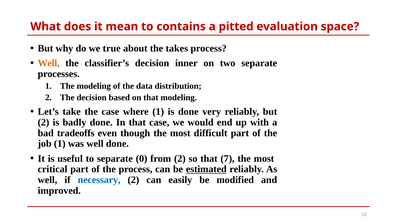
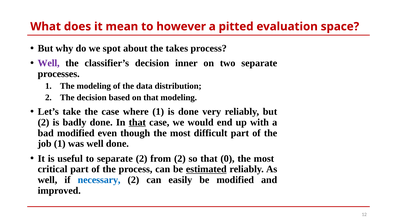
contains: contains -> however
true: true -> spot
Well at (49, 63) colour: orange -> purple
that at (137, 122) underline: none -> present
bad tradeoffs: tradeoffs -> modified
separate 0: 0 -> 2
7: 7 -> 0
